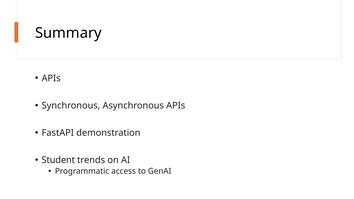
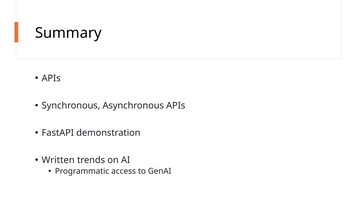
Student: Student -> Written
